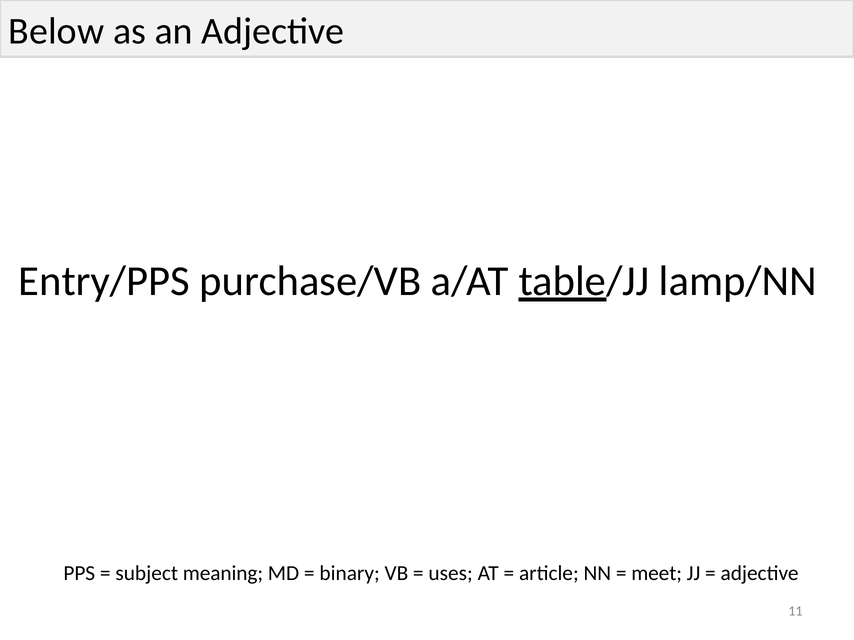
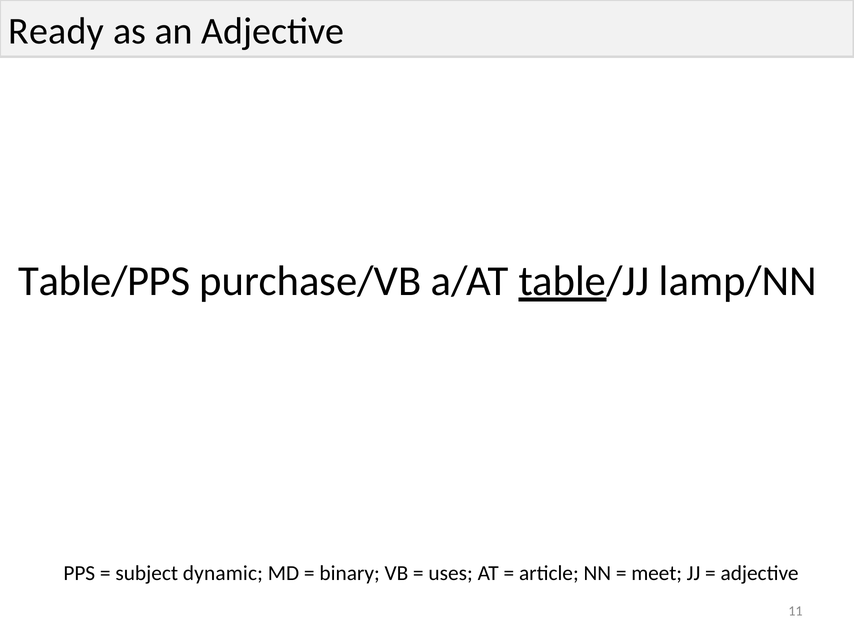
Below: Below -> Ready
Entry/PPS: Entry/PPS -> Table/PPS
meaning: meaning -> dynamic
